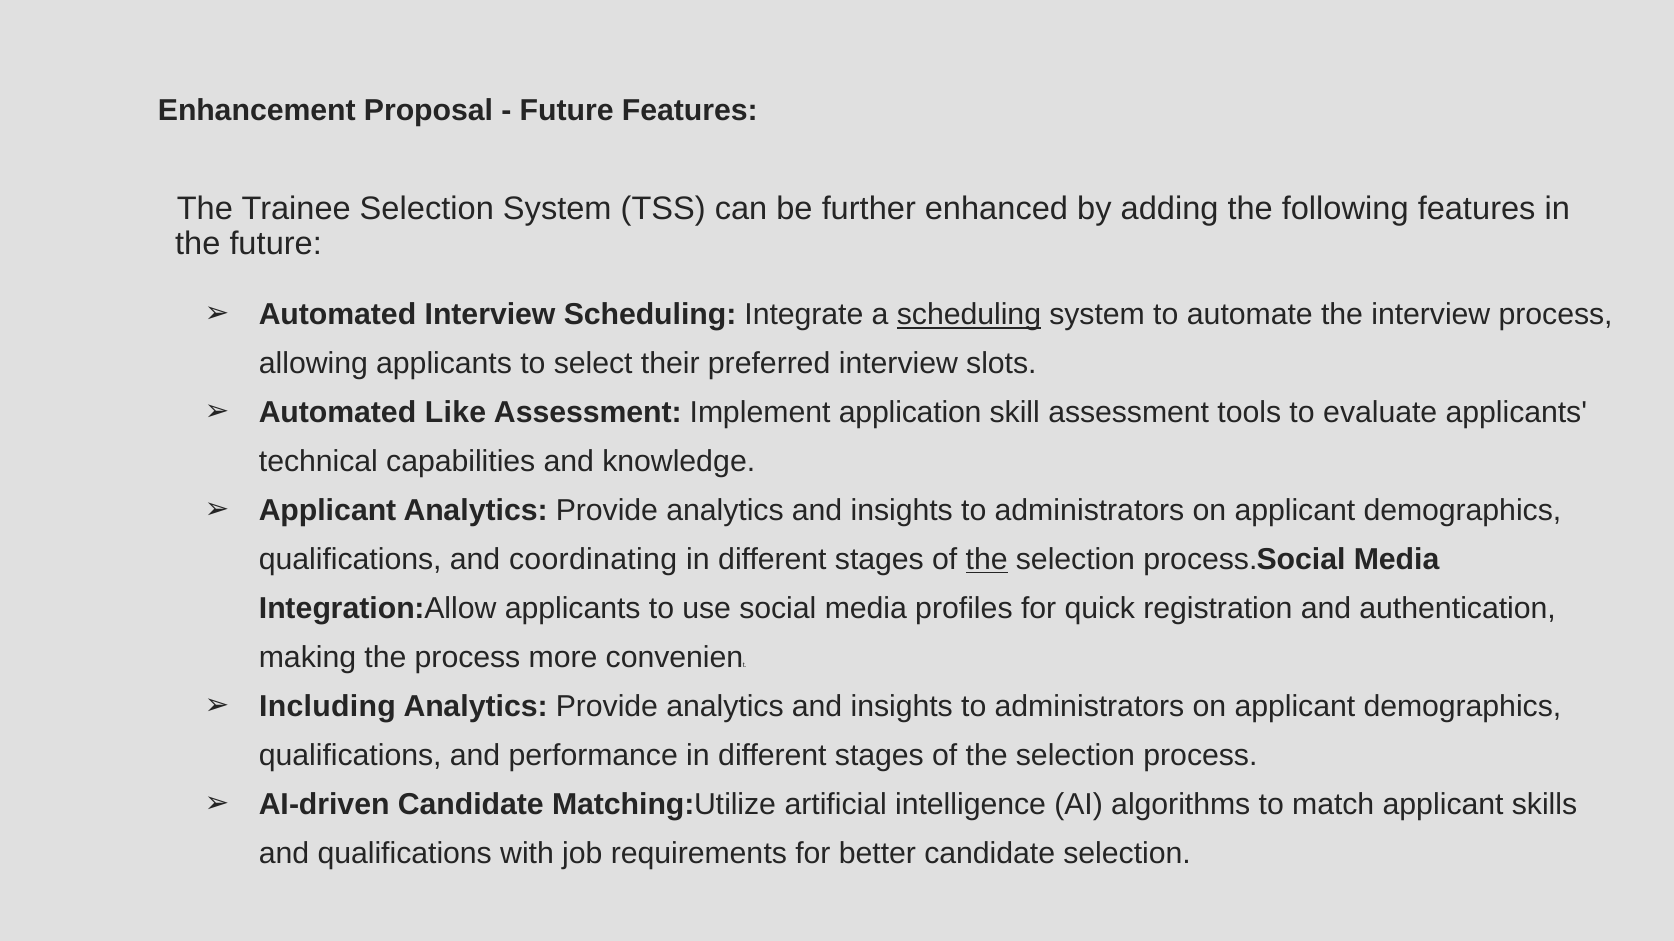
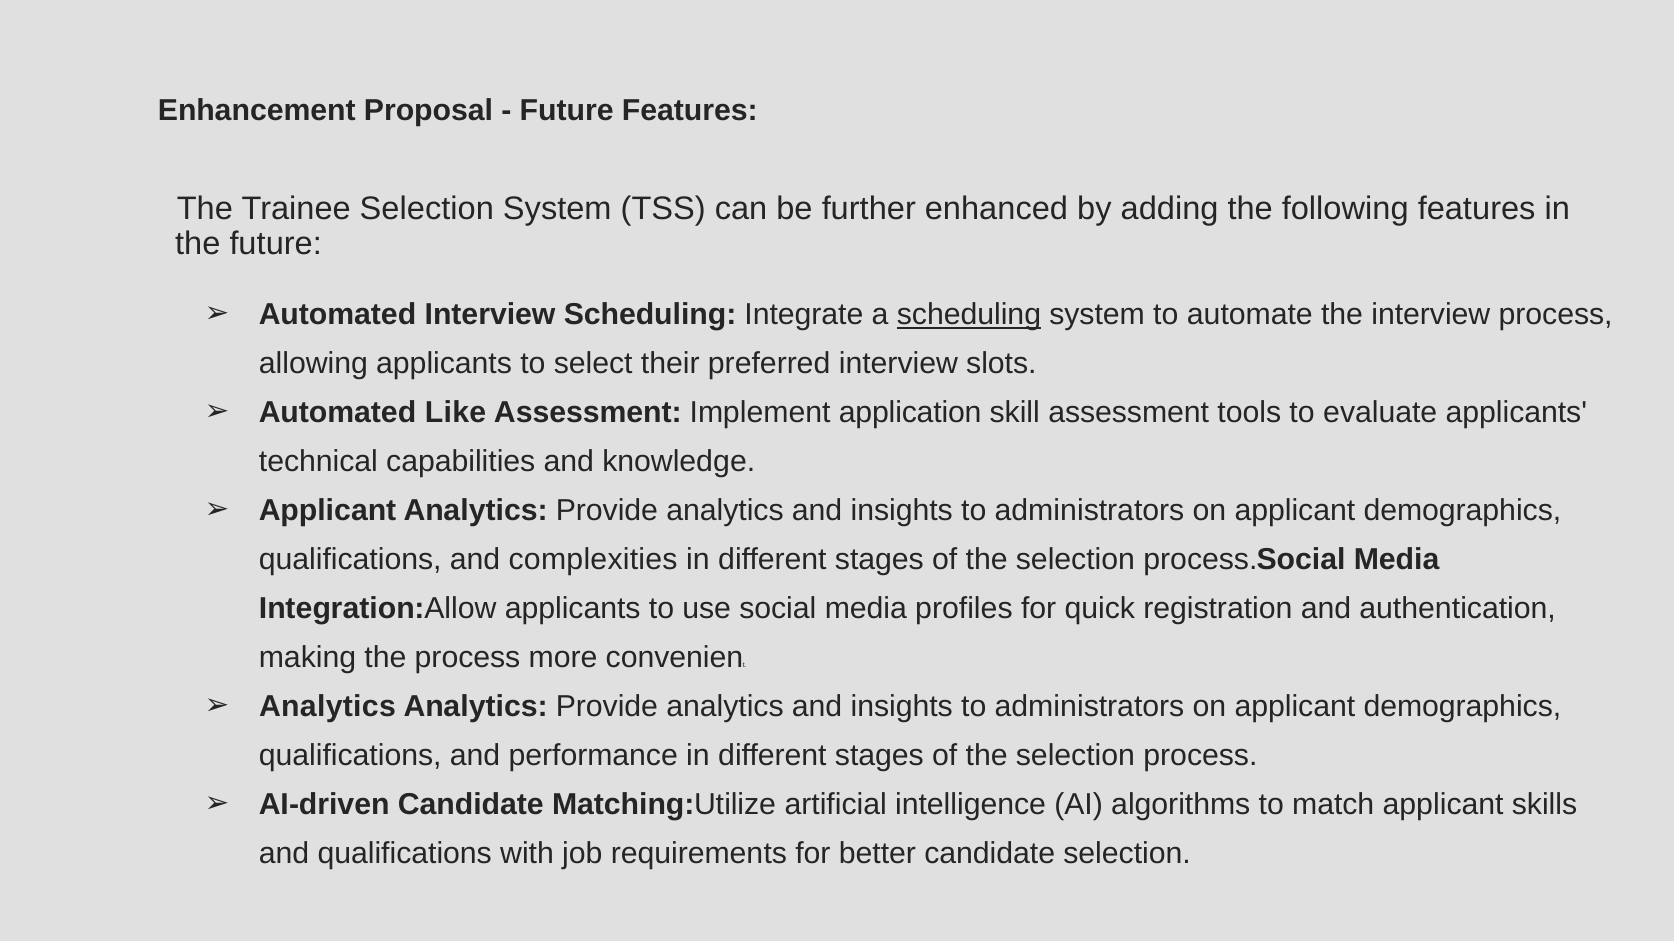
coordinating: coordinating -> complexities
the at (987, 560) underline: present -> none
Including at (327, 707): Including -> Analytics
